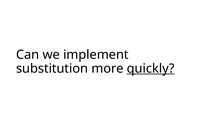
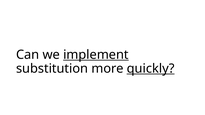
implement underline: none -> present
